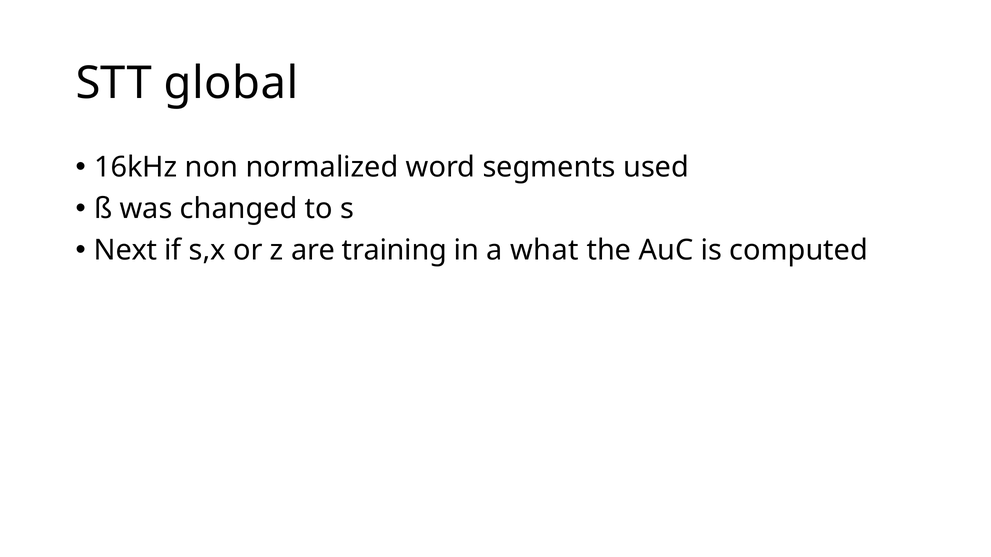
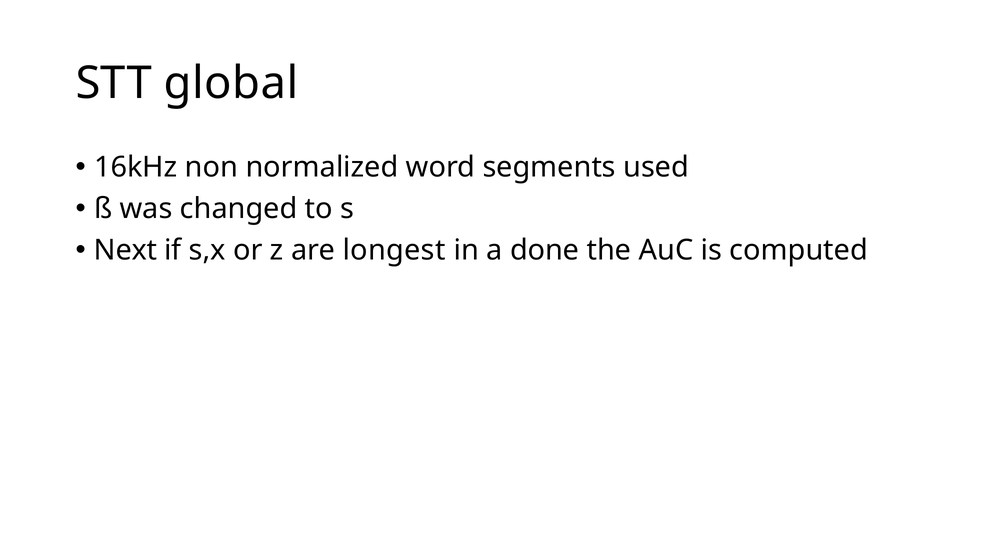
training: training -> longest
what: what -> done
